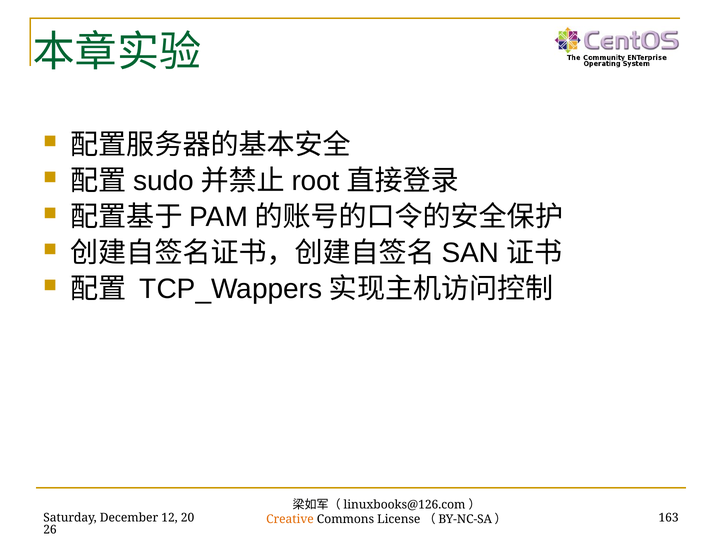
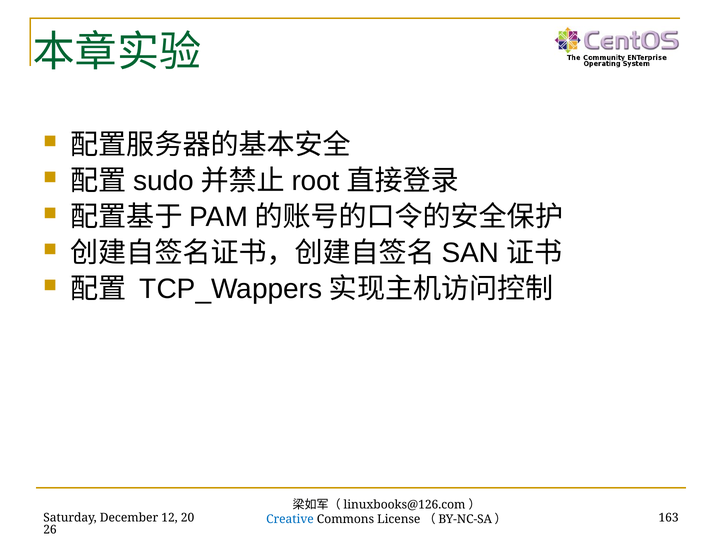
Creative colour: orange -> blue
